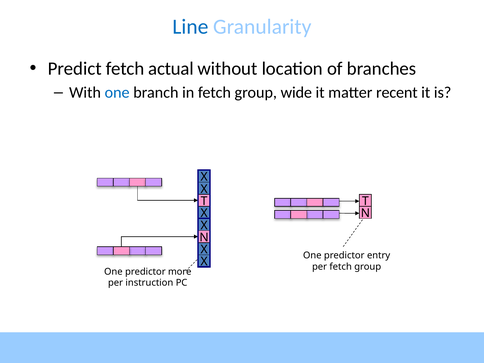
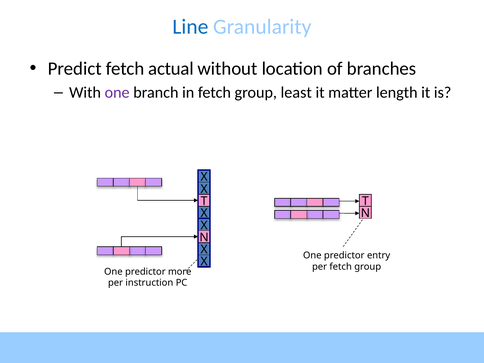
one at (117, 93) colour: blue -> purple
wide: wide -> least
recent: recent -> length
